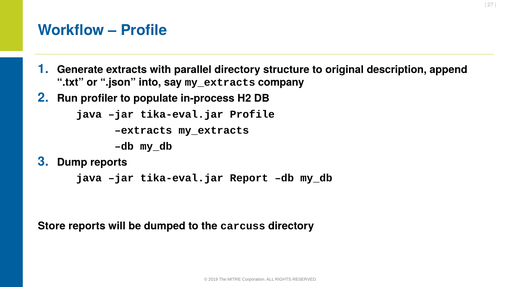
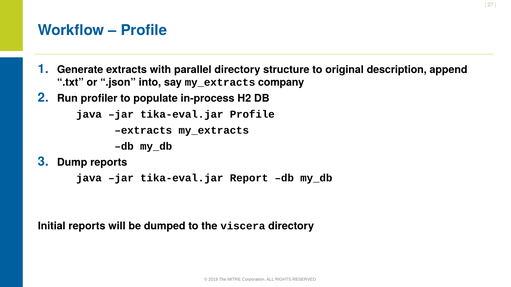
Store: Store -> Initial
carcuss: carcuss -> viscera
